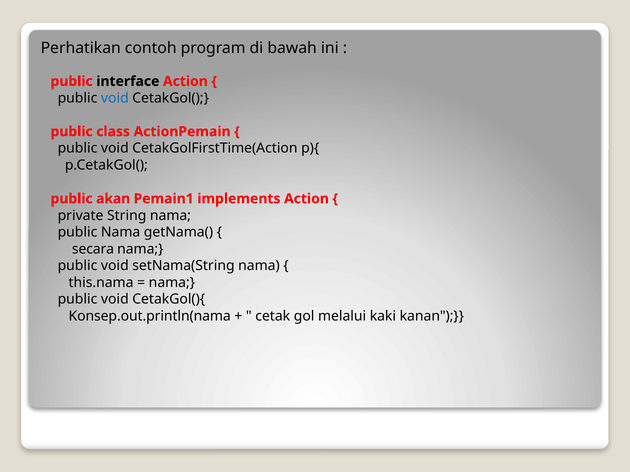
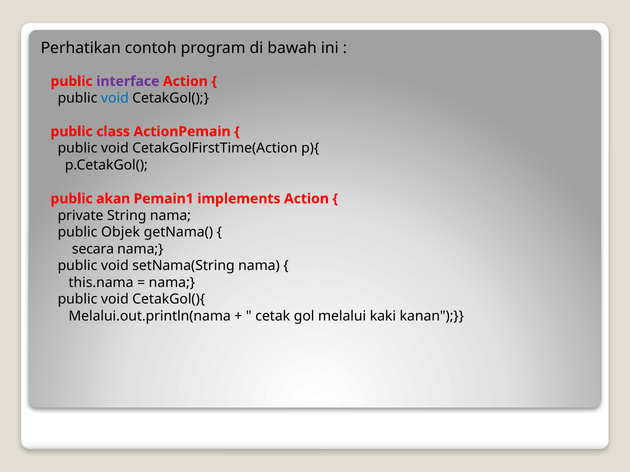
interface colour: black -> purple
public Nama: Nama -> Objek
Konsep.out.println(nama: Konsep.out.println(nama -> Melalui.out.println(nama
